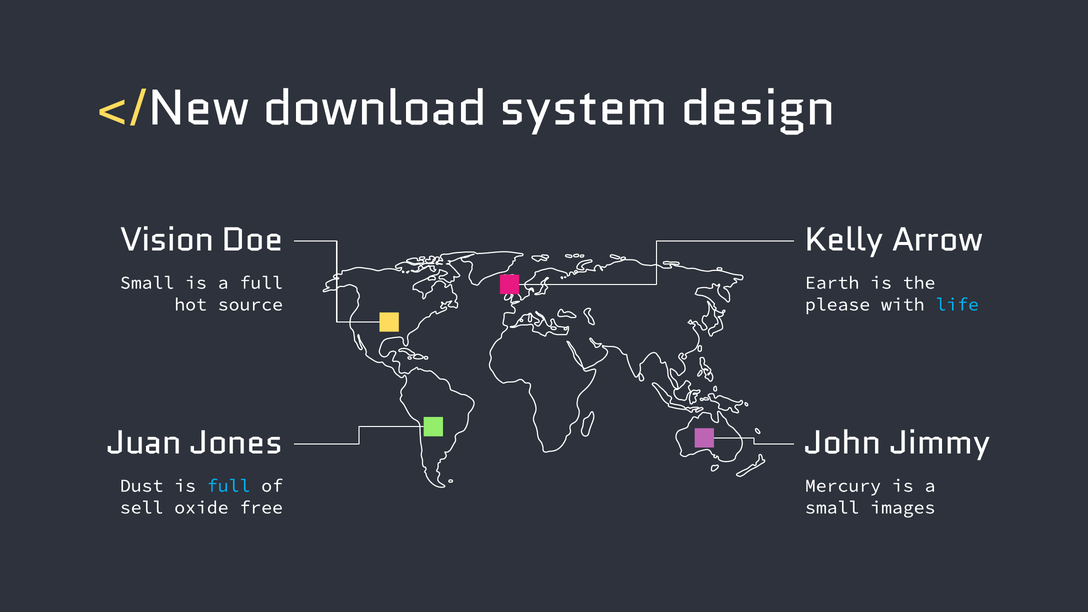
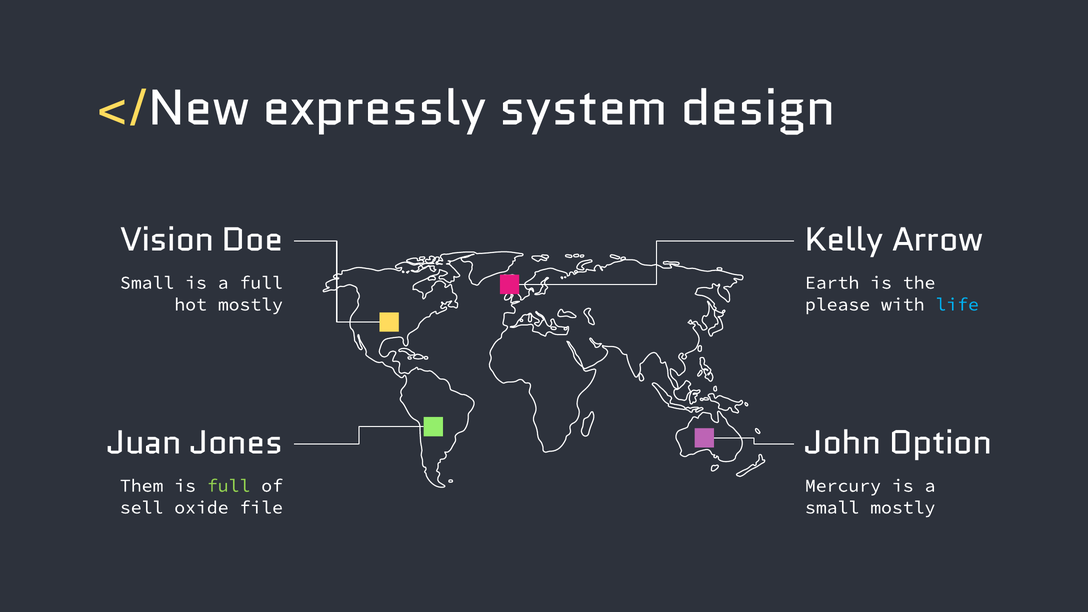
download: download -> expressly
hot source: source -> mostly
Jimmy: Jimmy -> Option
Dust: Dust -> Them
full at (229, 486) colour: light blue -> light green
free: free -> file
small images: images -> mostly
